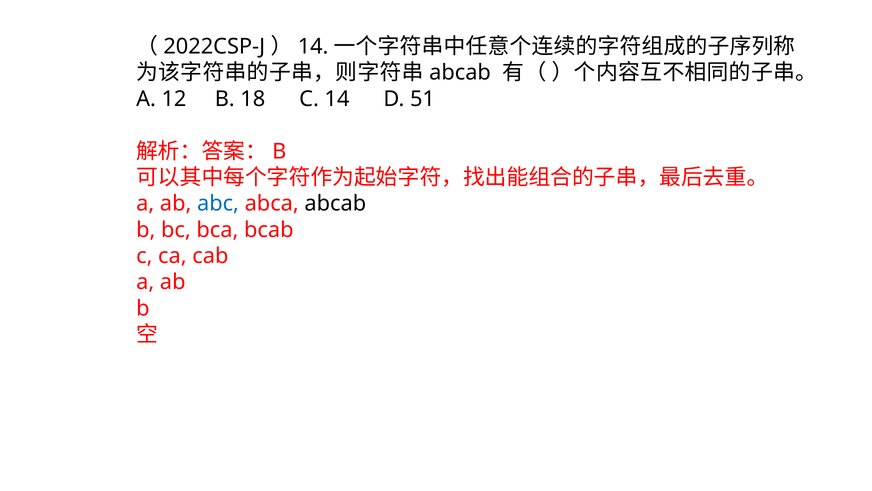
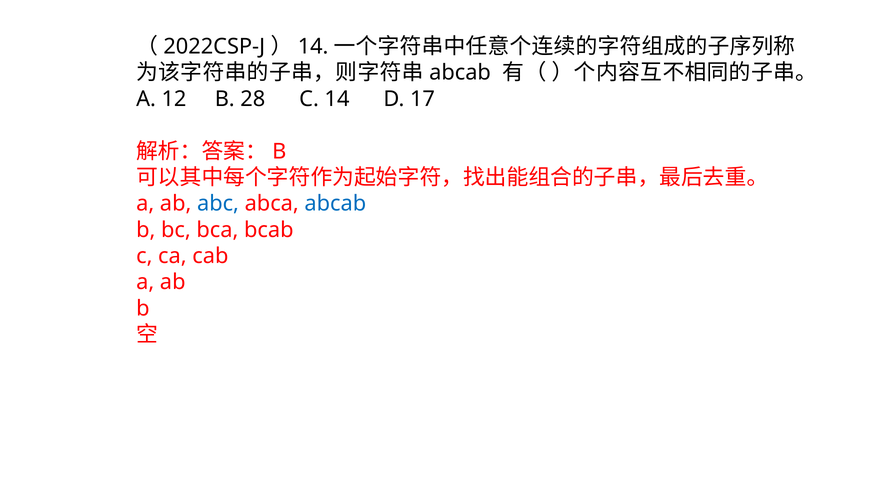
18: 18 -> 28
51: 51 -> 17
abcab at (335, 203) colour: black -> blue
